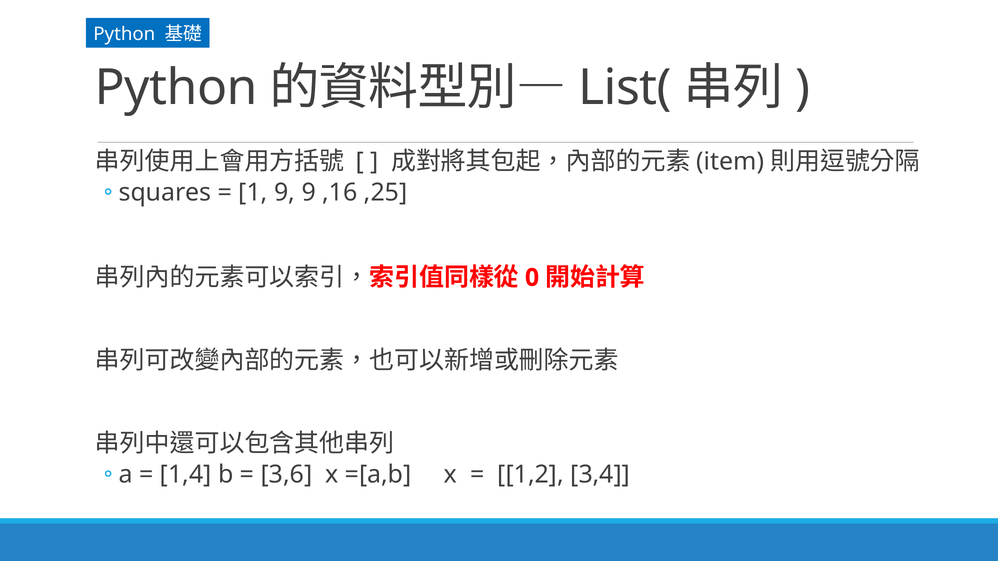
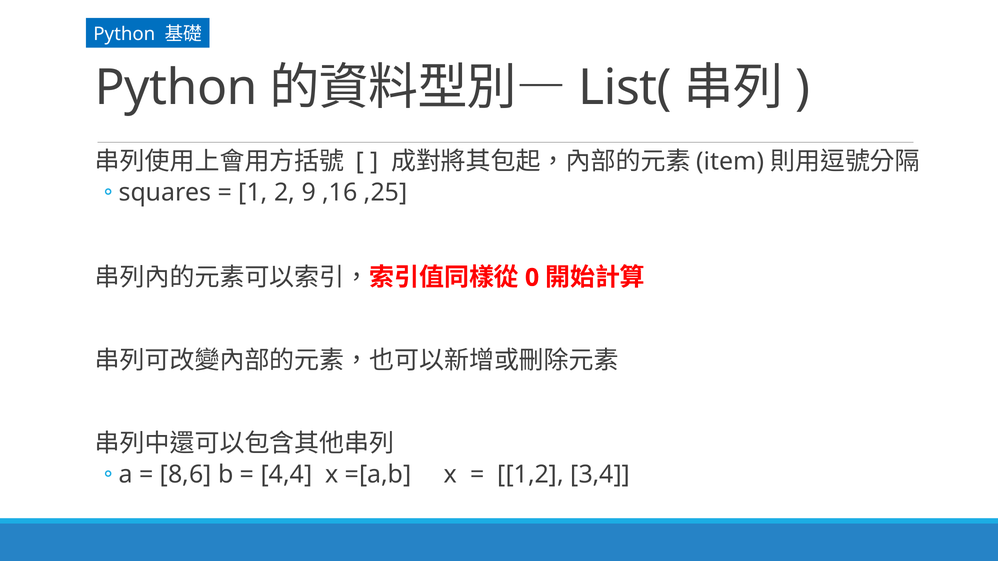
1 9: 9 -> 2
1,4: 1,4 -> 8,6
3,6: 3,6 -> 4,4
